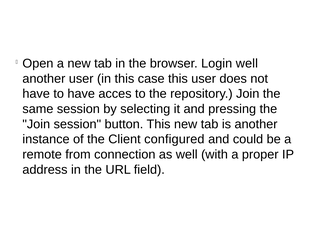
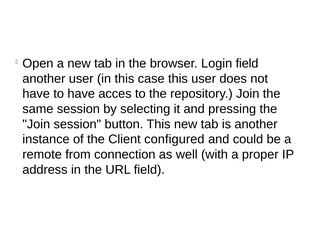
Login well: well -> field
